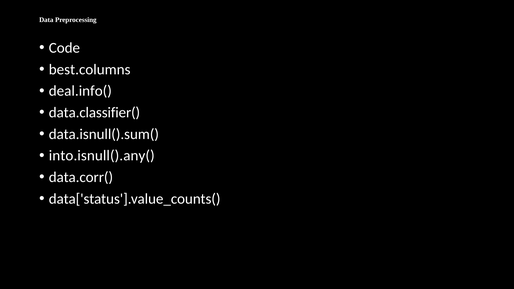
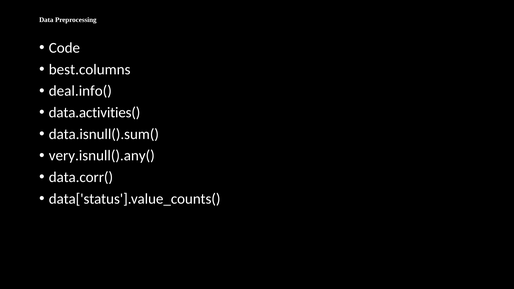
data.classifier(: data.classifier( -> data.activities(
into.isnull().any(: into.isnull().any( -> very.isnull().any(
